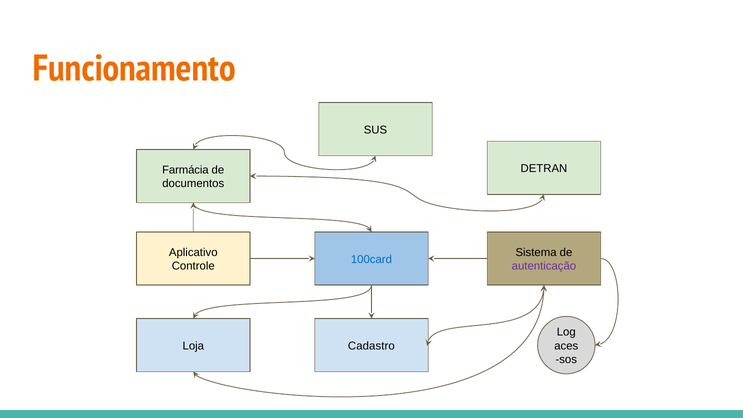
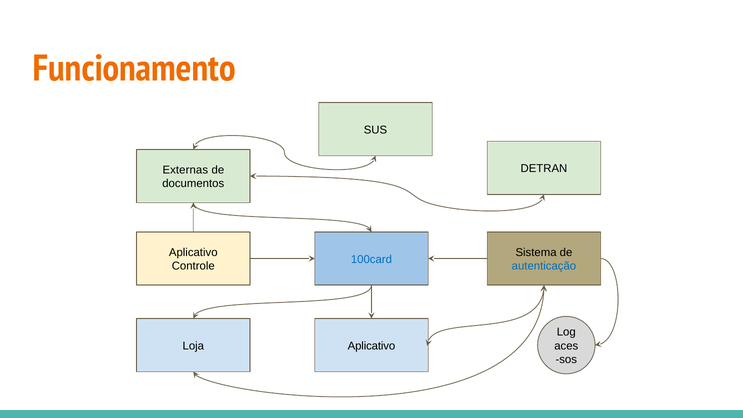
Farmácia: Farmácia -> Externas
autenticação colour: purple -> blue
Cadastro at (371, 346): Cadastro -> Aplicativo
